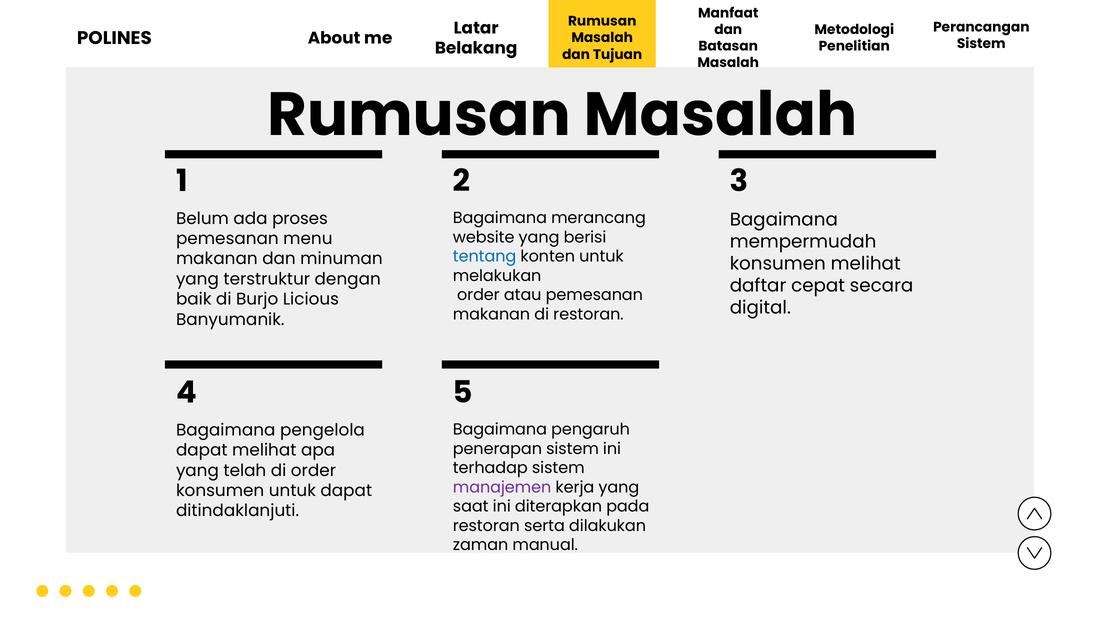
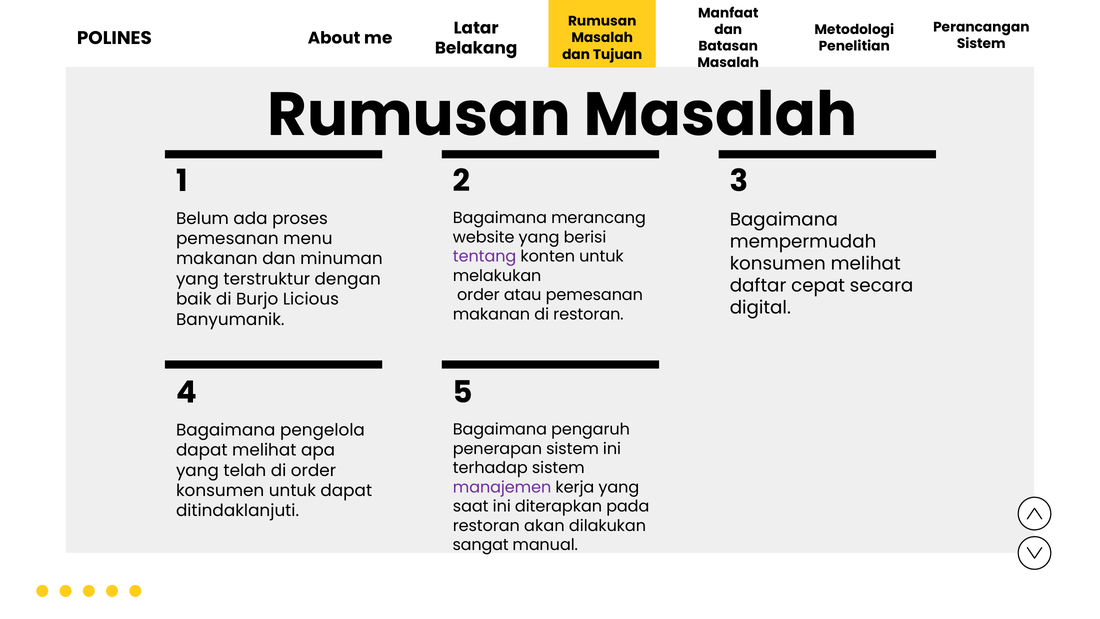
tentang colour: blue -> purple
serta: serta -> akan
zaman: zaman -> sangat
